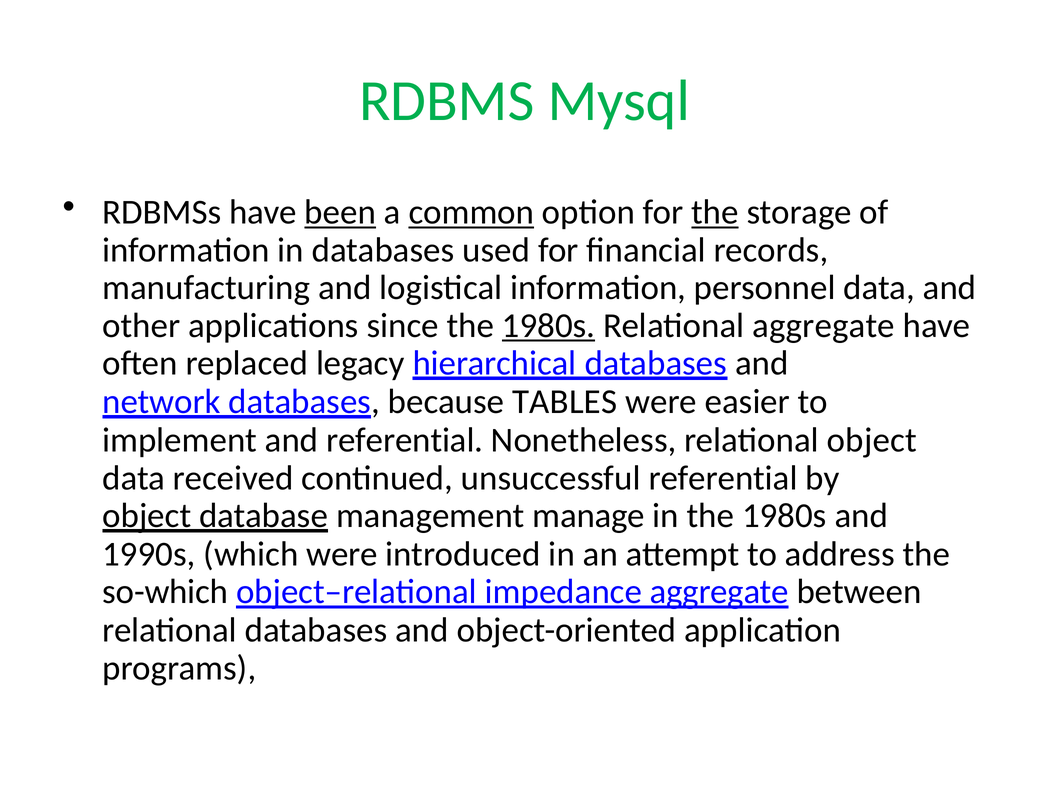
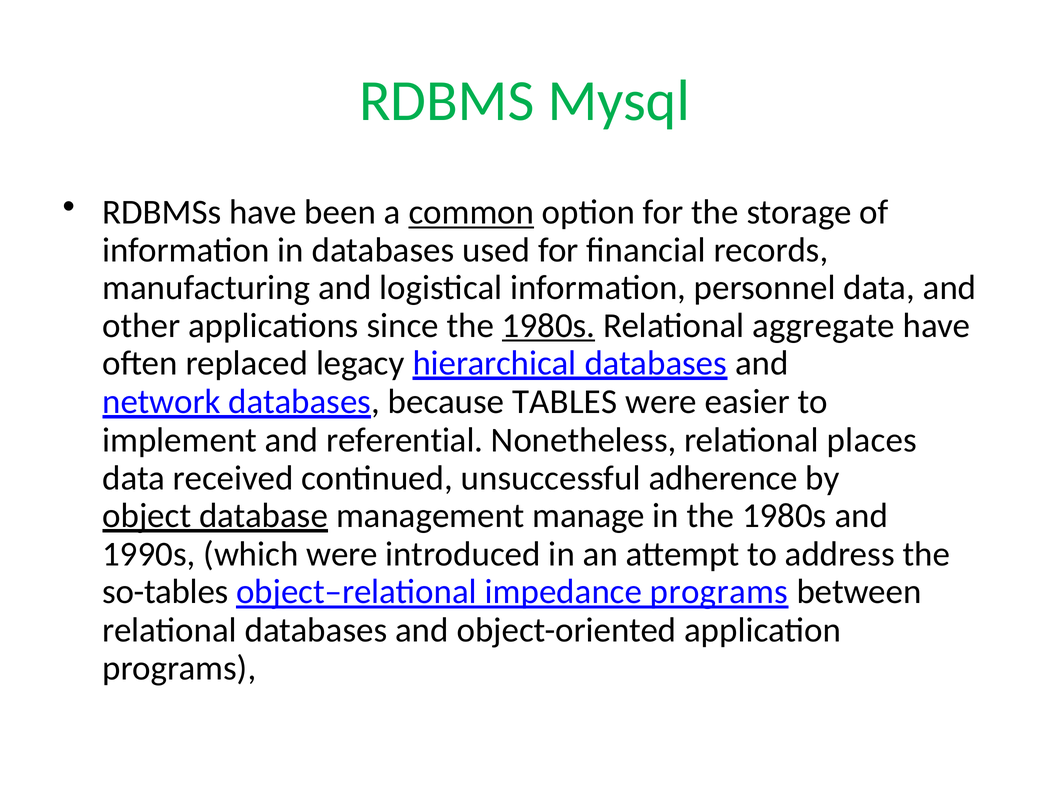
been underline: present -> none
the at (715, 212) underline: present -> none
relational object: object -> places
unsuccessful referential: referential -> adherence
so-which: so-which -> so-tables
impedance aggregate: aggregate -> programs
